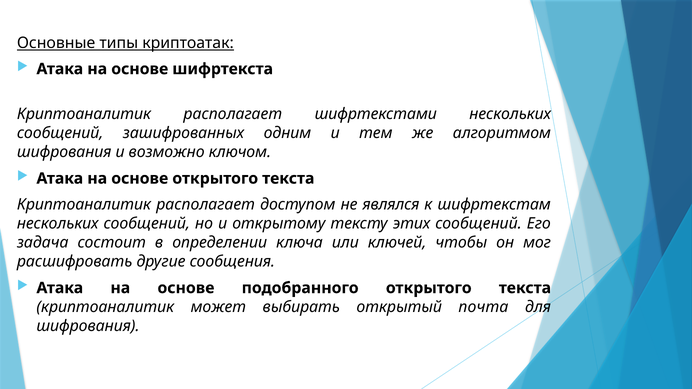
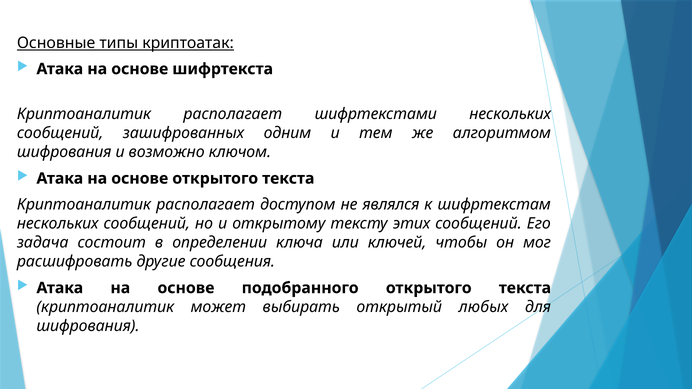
почта: почта -> любых
